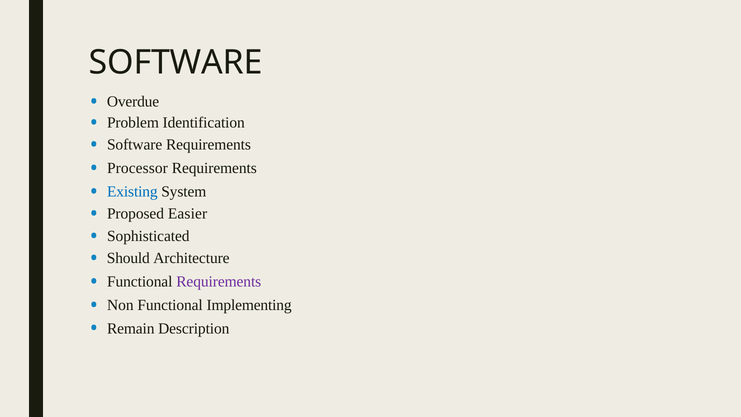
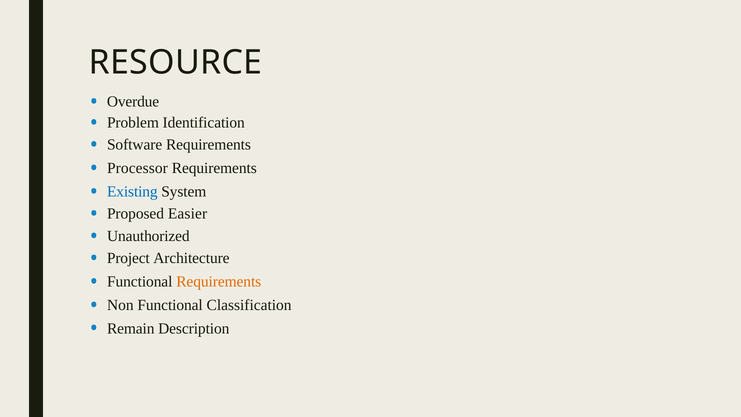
SOFTWARE at (176, 62): SOFTWARE -> RESOURCE
Sophisticated: Sophisticated -> Unauthorized
Should: Should -> Project
Requirements at (219, 282) colour: purple -> orange
Implementing: Implementing -> Classification
